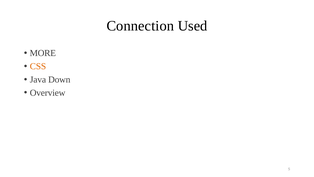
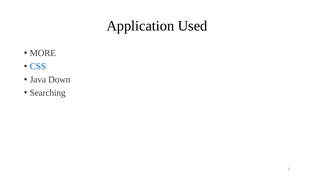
Connection: Connection -> Application
CSS colour: orange -> blue
Overview: Overview -> Searching
